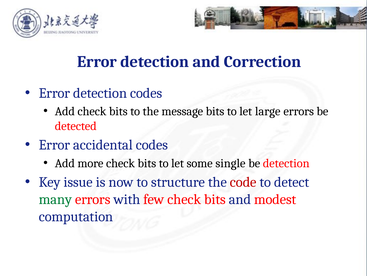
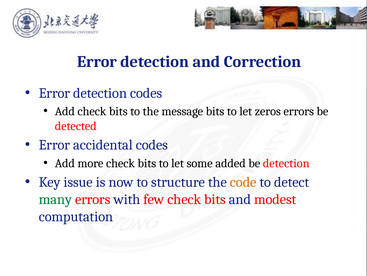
large: large -> zeros
single: single -> added
code colour: red -> orange
